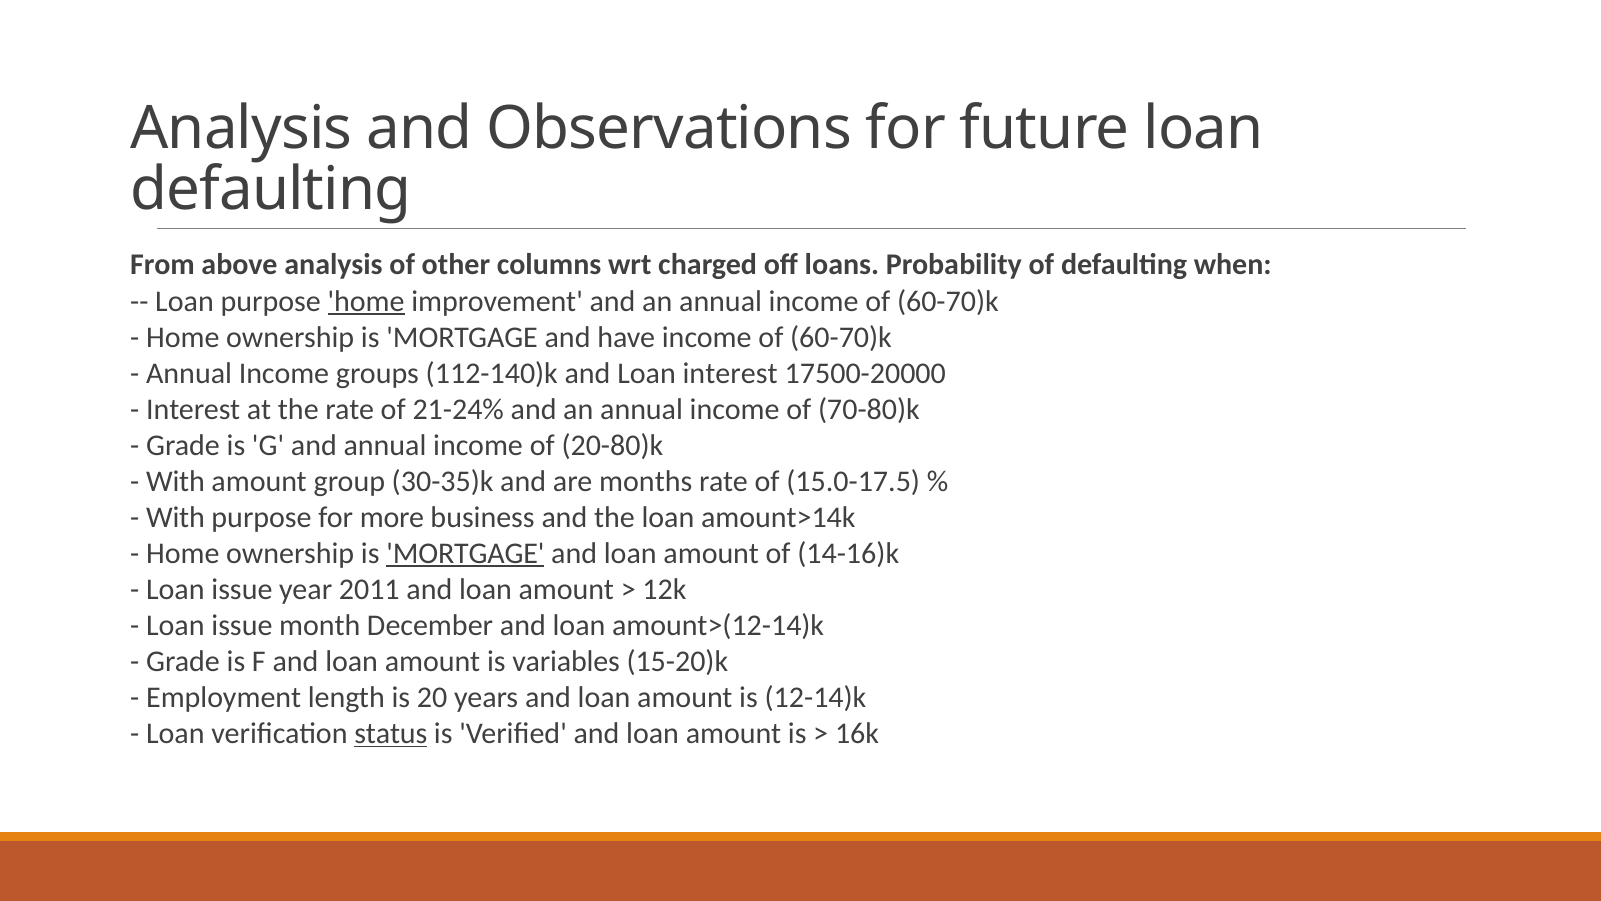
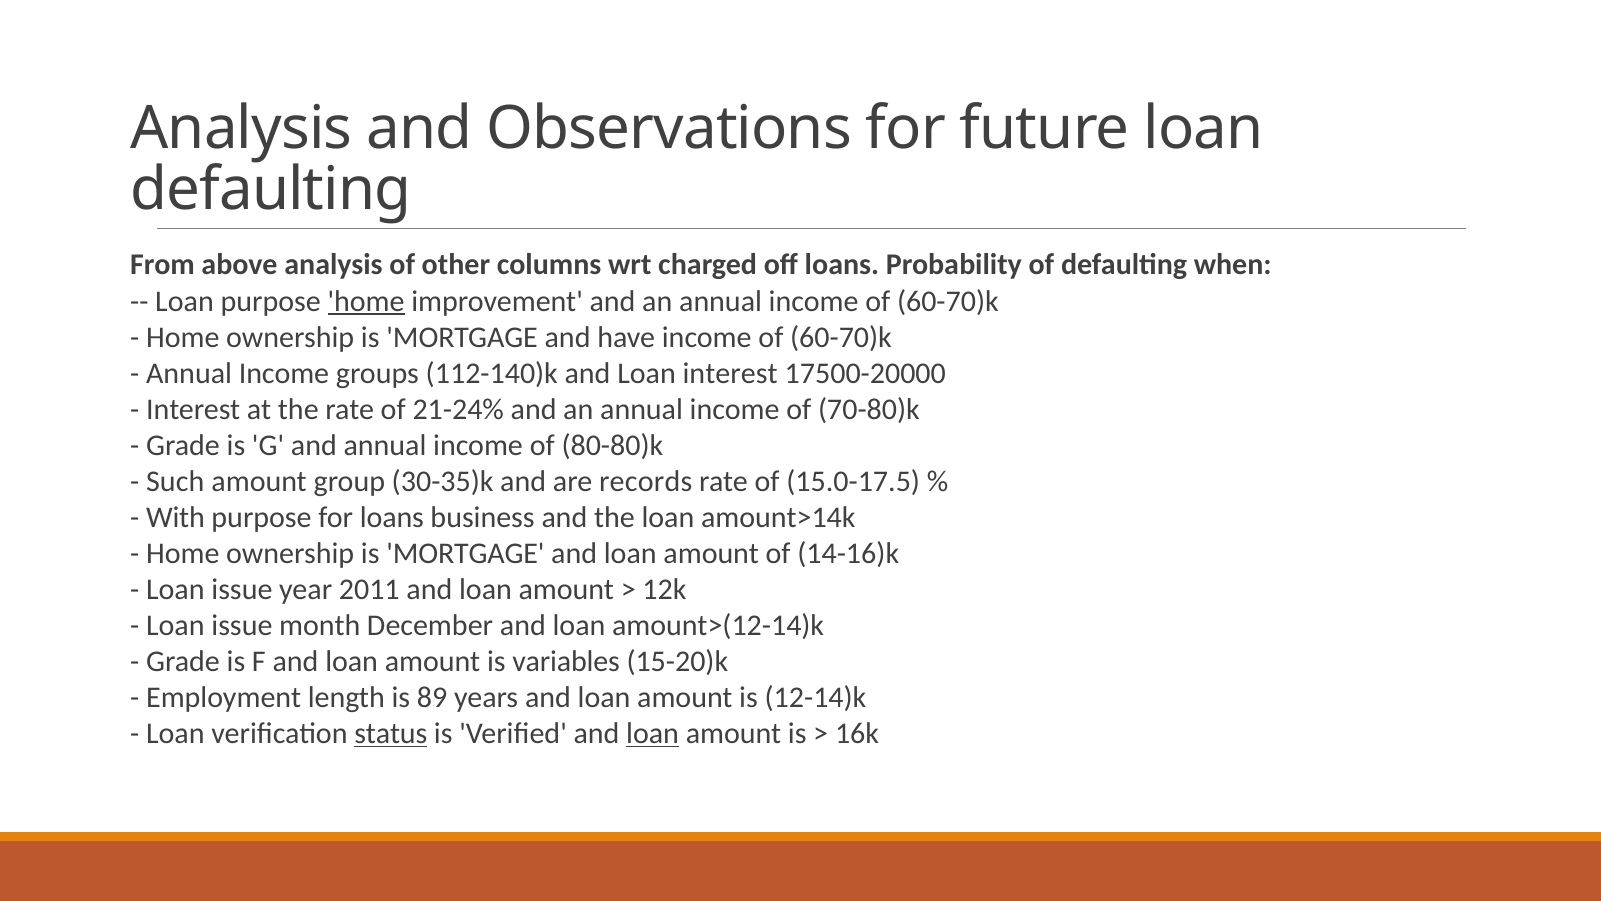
20-80)k: 20-80)k -> 80-80)k
With at (175, 481): With -> Such
months: months -> records
for more: more -> loans
MORTGAGE at (465, 553) underline: present -> none
20: 20 -> 89
loan at (653, 733) underline: none -> present
